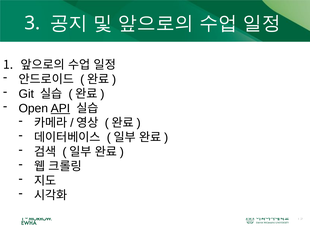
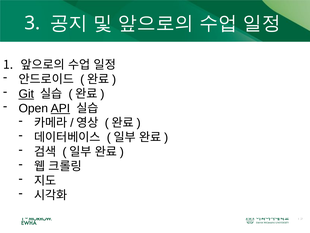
Git underline: none -> present
